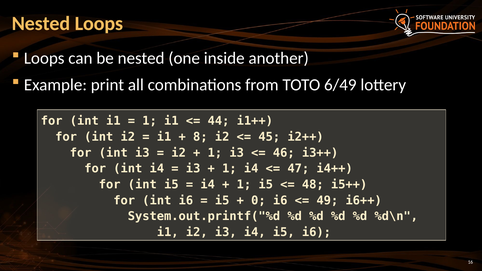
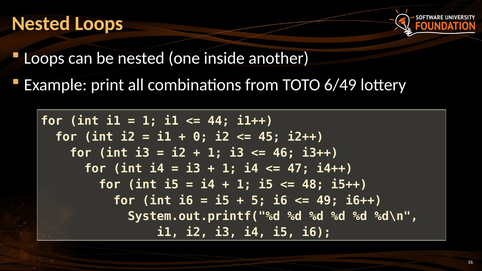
8: 8 -> 0
0: 0 -> 5
